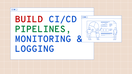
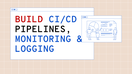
PIPELINES colour: green -> black
